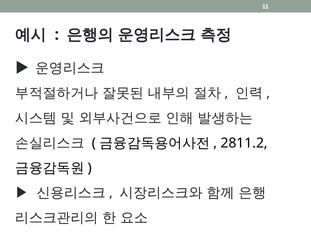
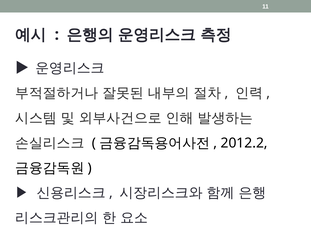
2811.2: 2811.2 -> 2012.2
